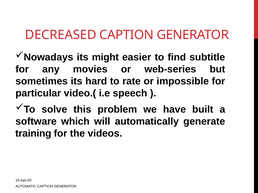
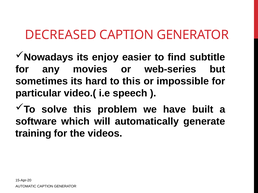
might: might -> enjoy
to rate: rate -> this
